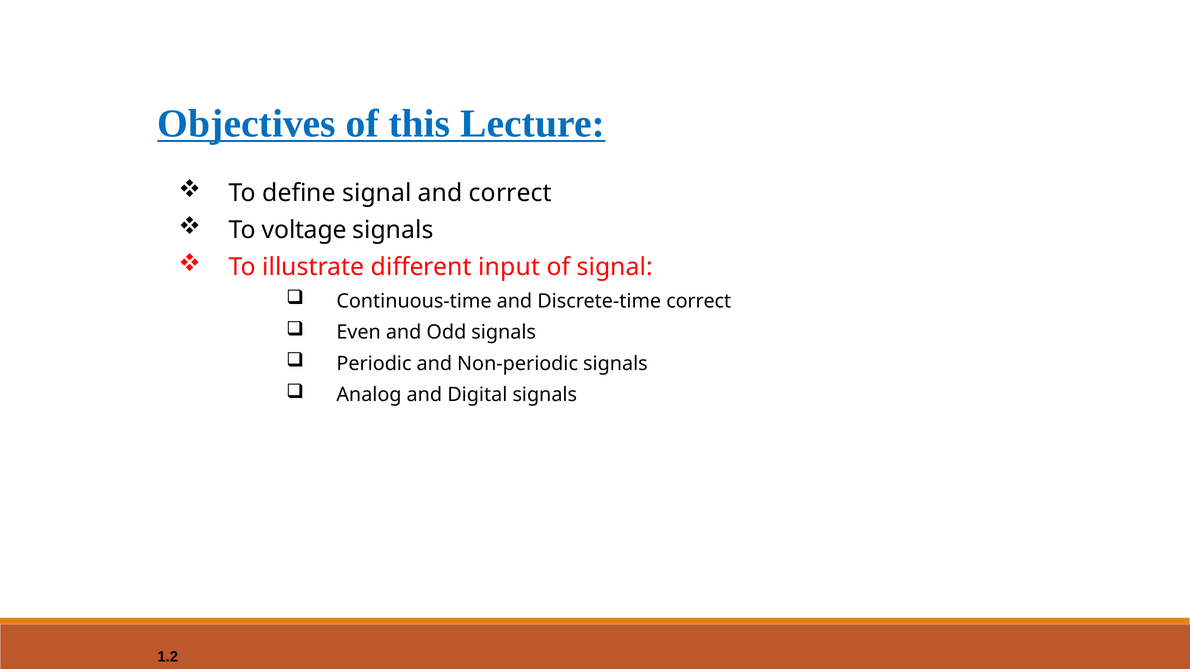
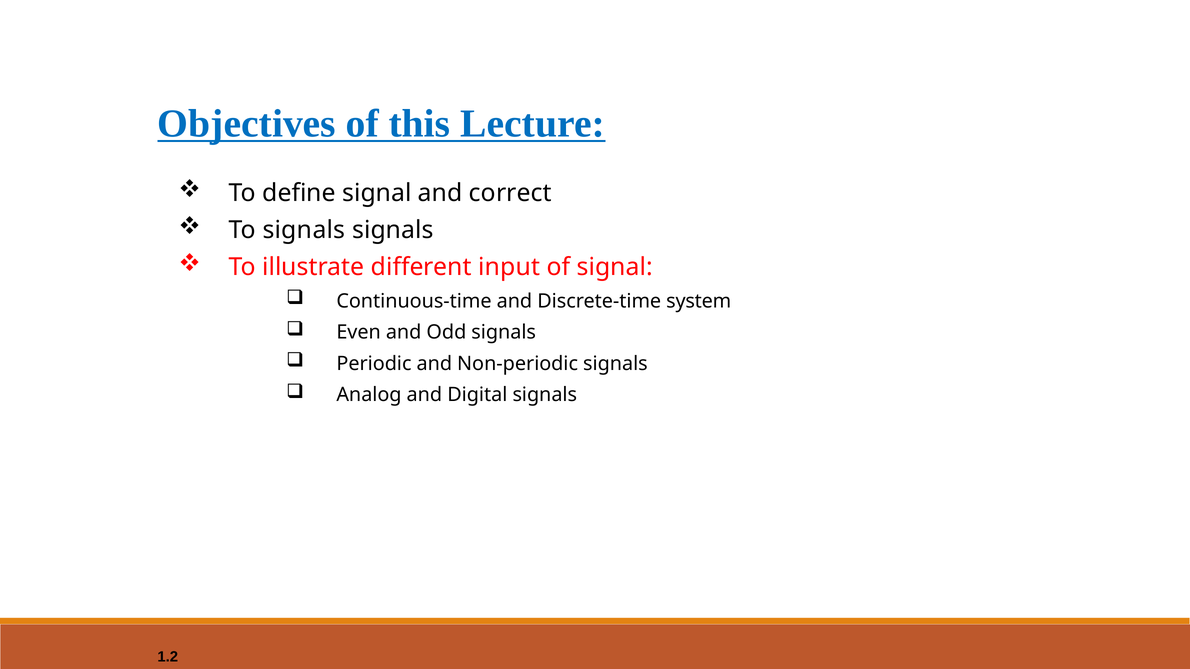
To voltage: voltage -> signals
Discrete-time correct: correct -> system
